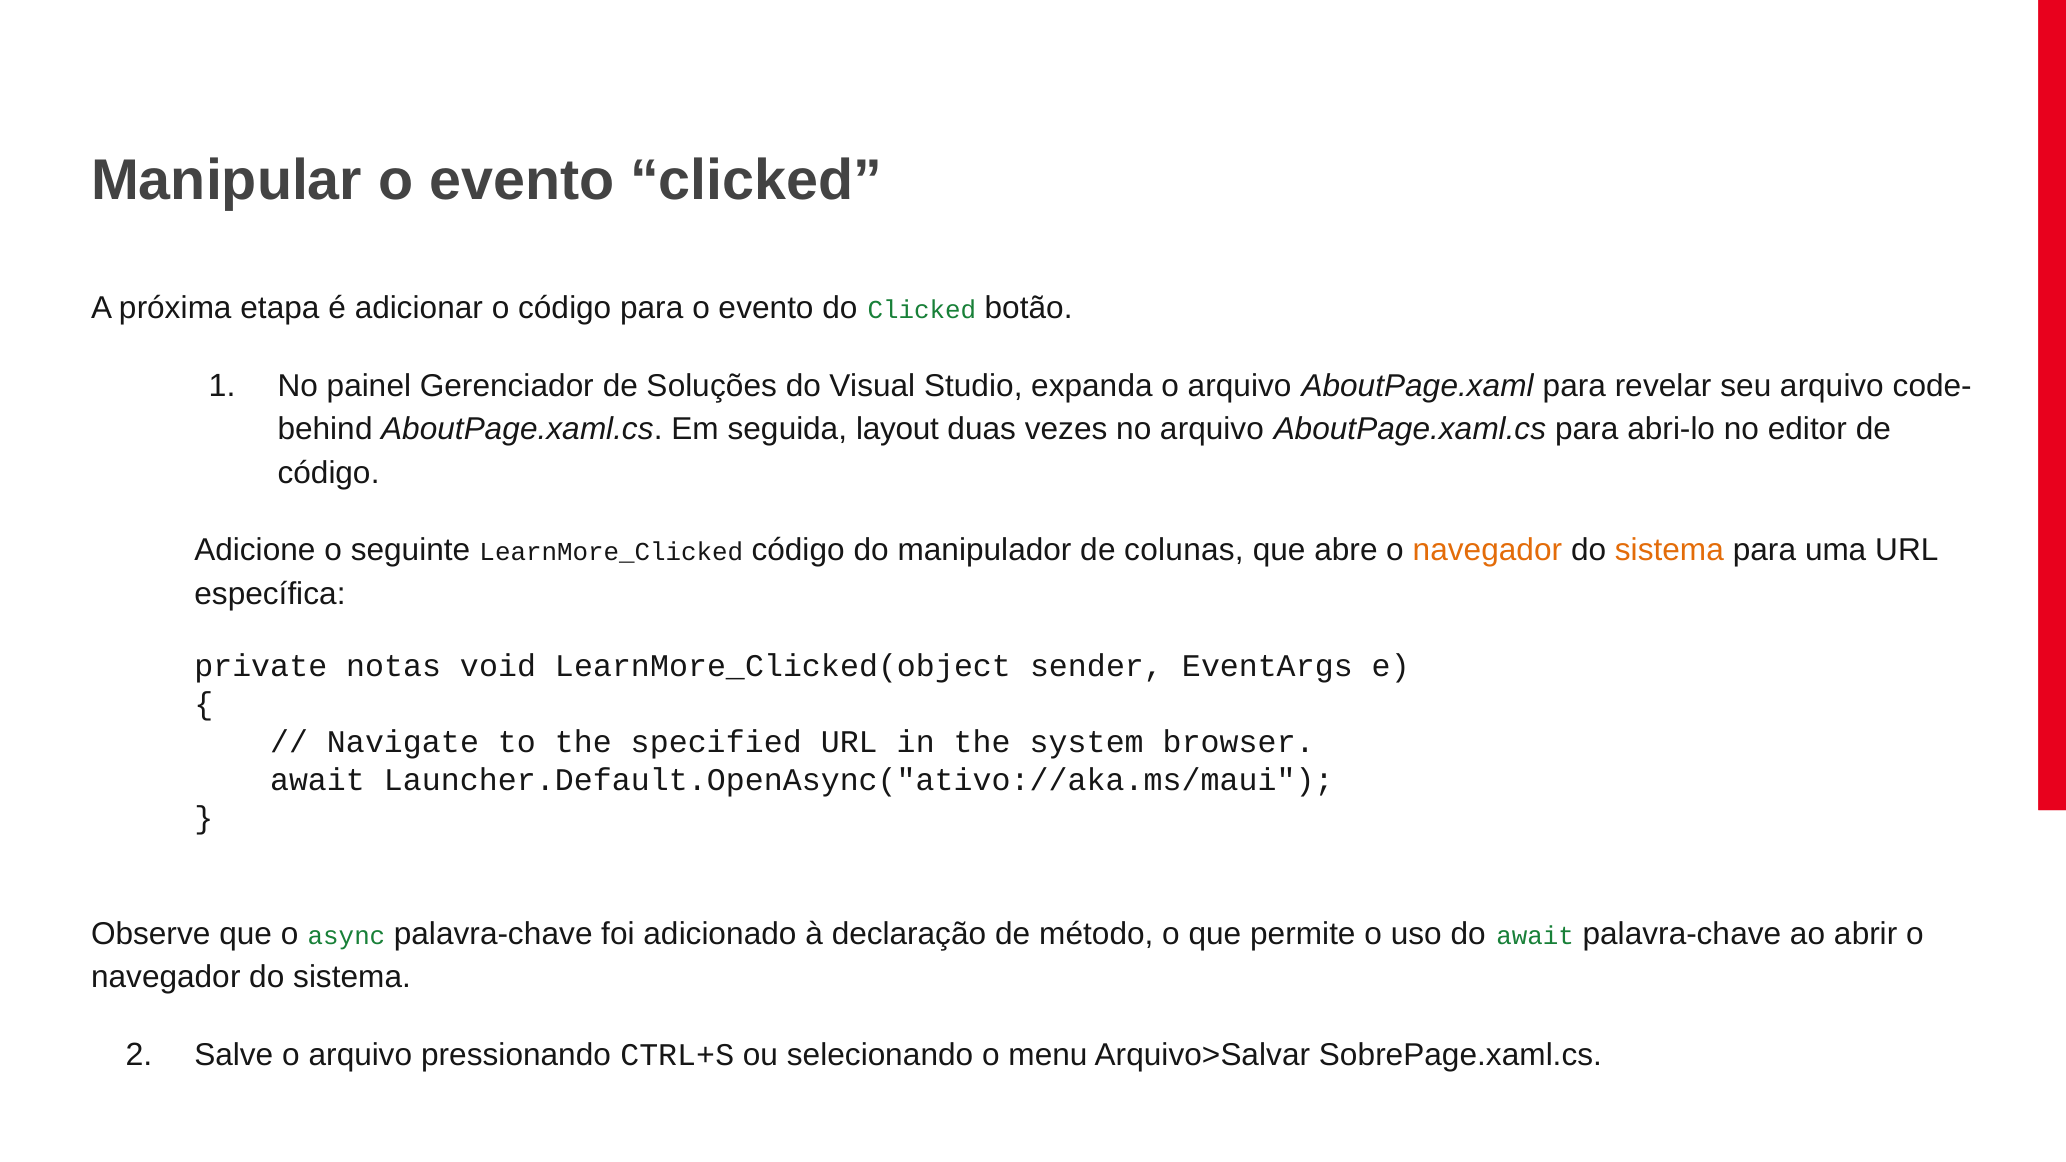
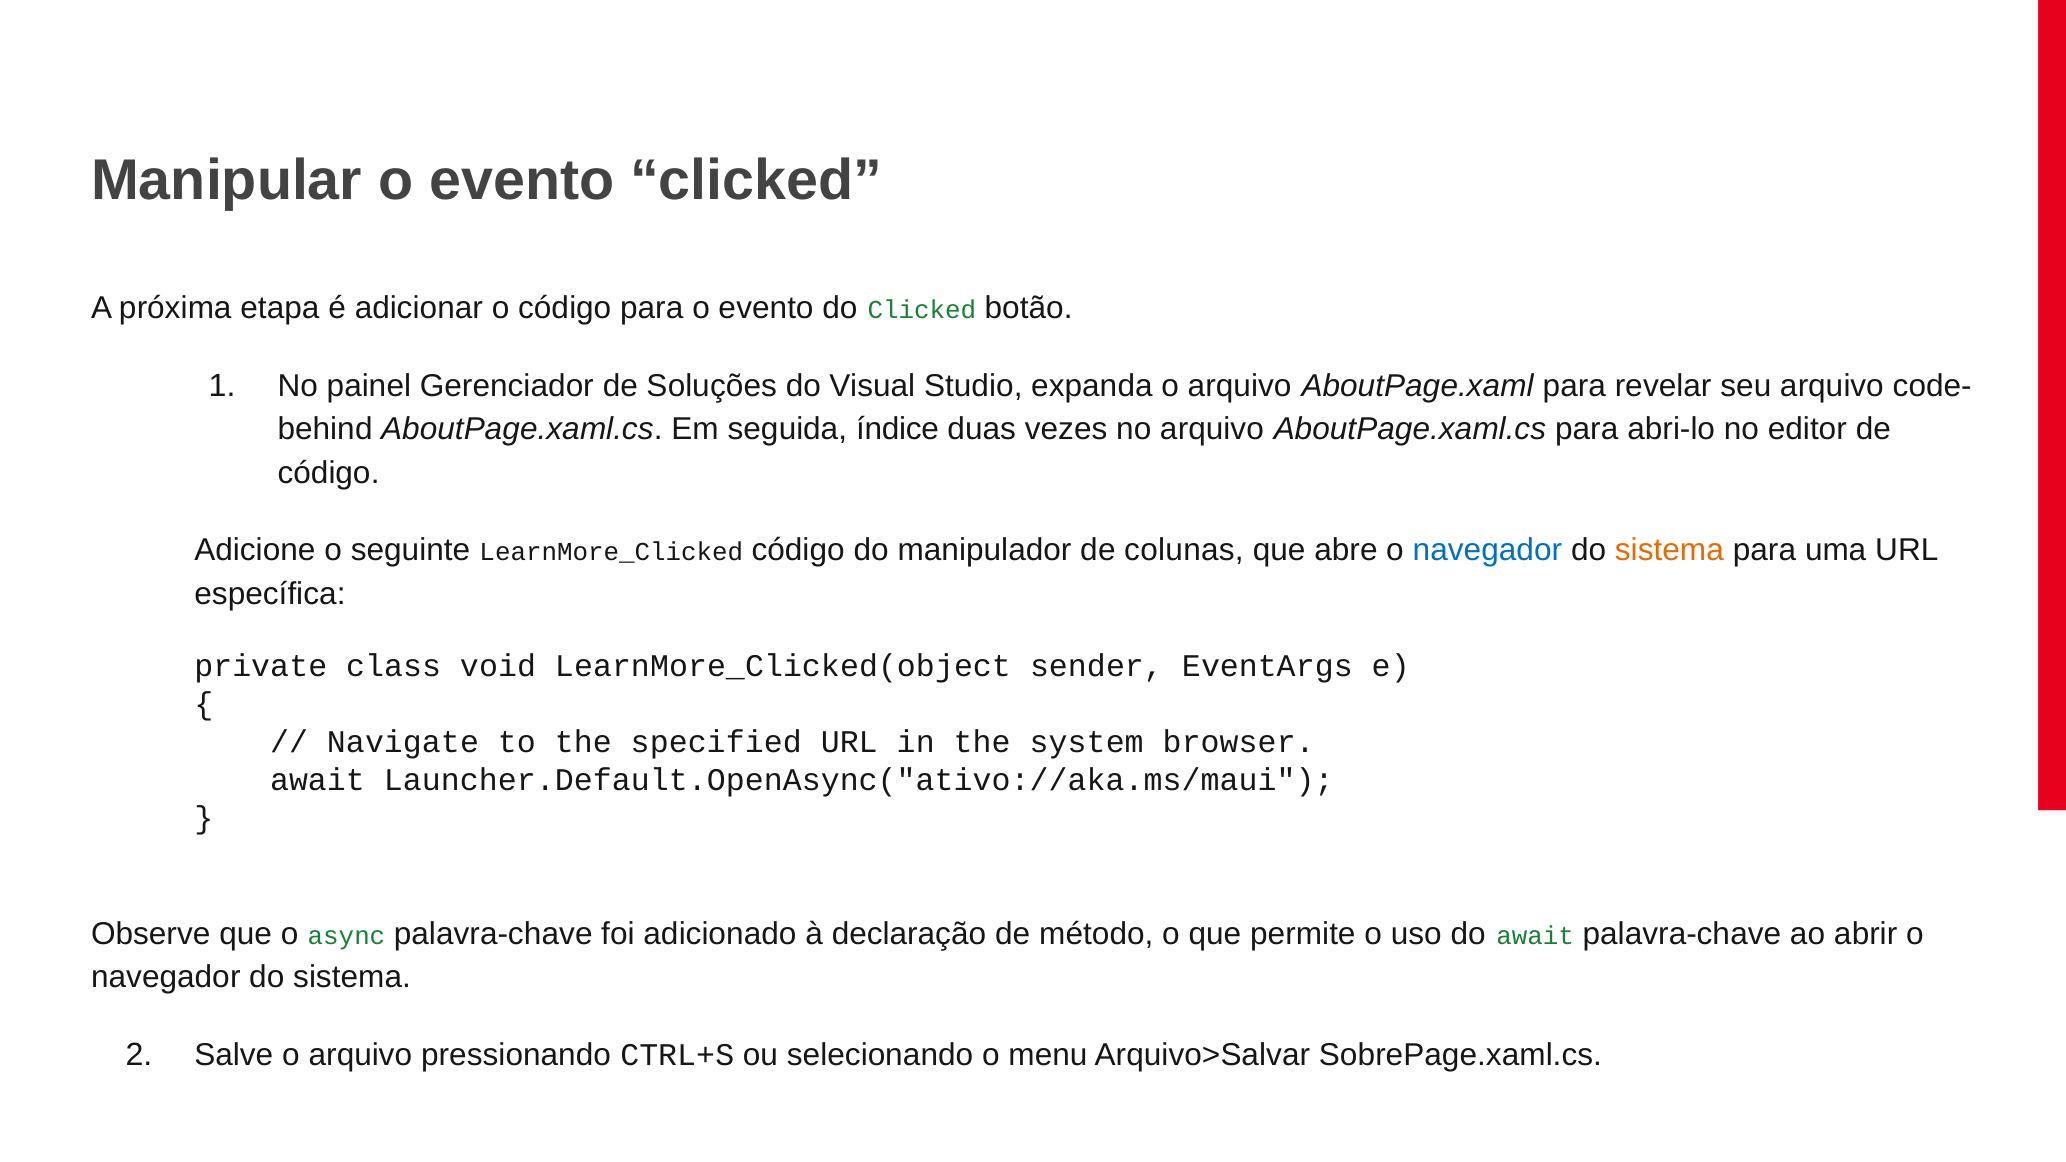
layout: layout -> índice
navegador at (1487, 551) colour: orange -> blue
notas: notas -> class
